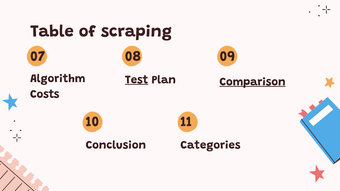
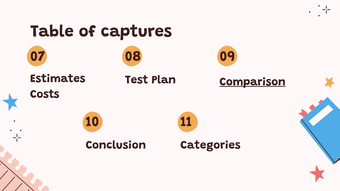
scraping: scraping -> captures
Algorithm: Algorithm -> Estimates
Test underline: present -> none
